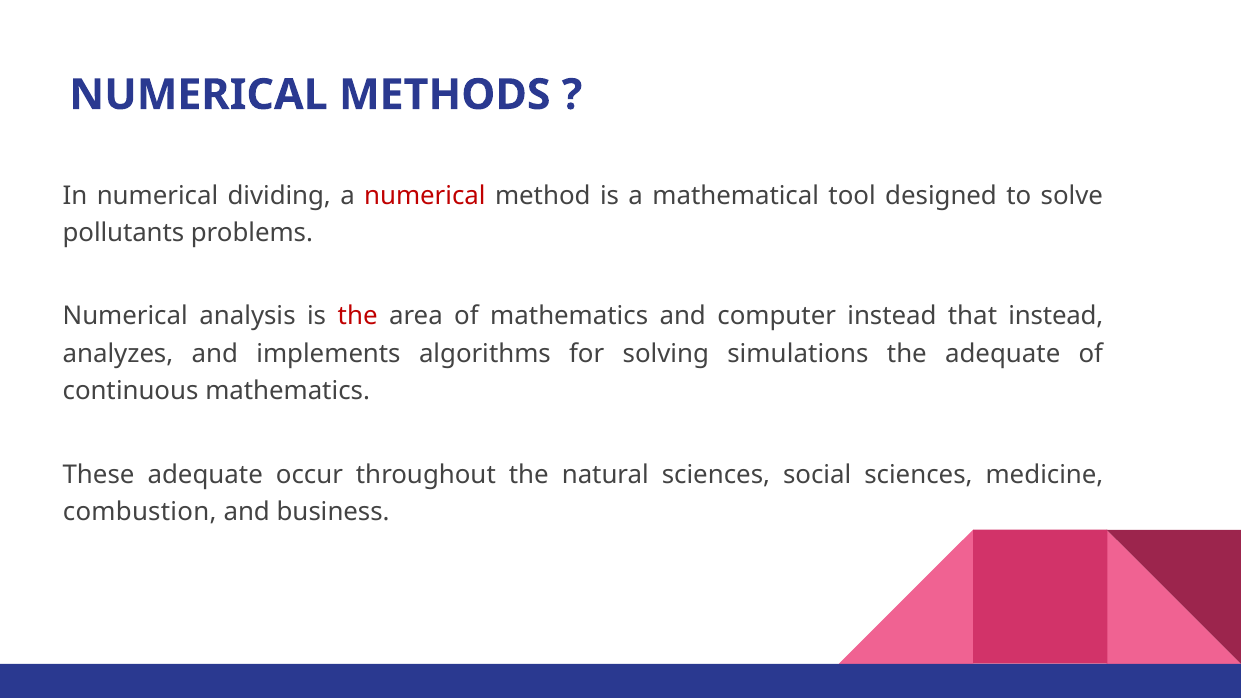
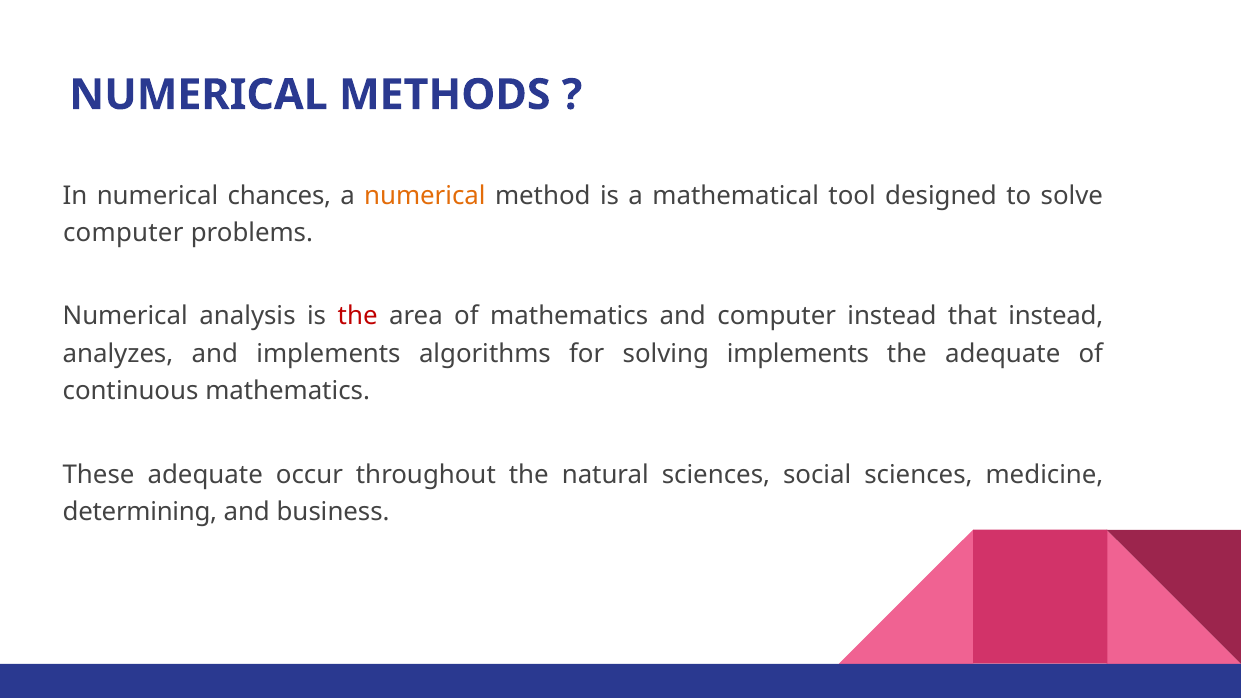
dividing: dividing -> chances
numerical at (425, 196) colour: red -> orange
pollutants at (123, 233): pollutants -> computer
solving simulations: simulations -> implements
combustion: combustion -> determining
